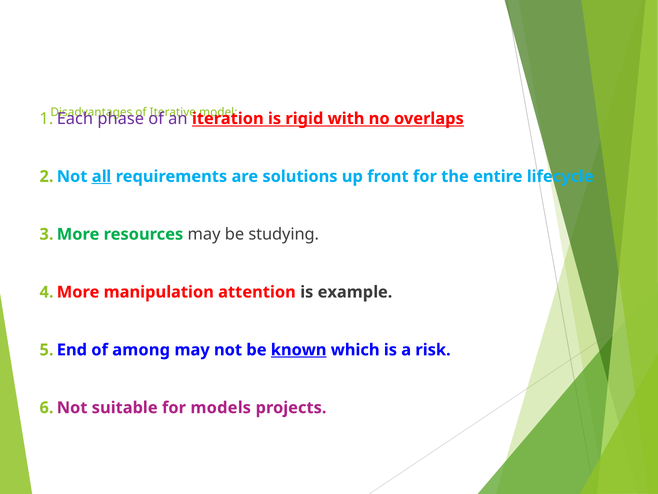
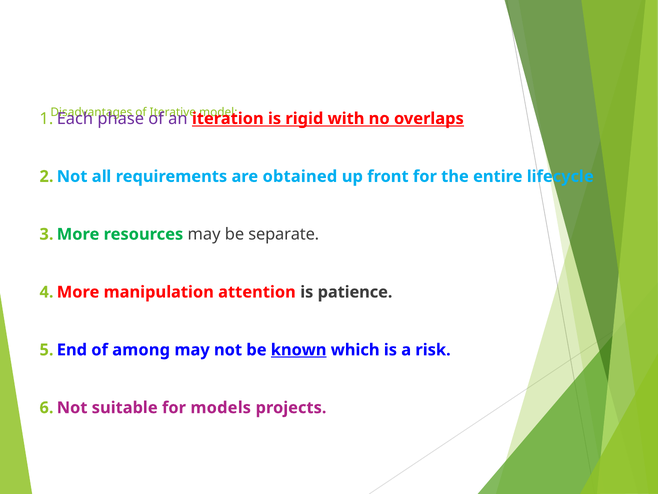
all underline: present -> none
solutions: solutions -> obtained
studying: studying -> separate
example: example -> patience
